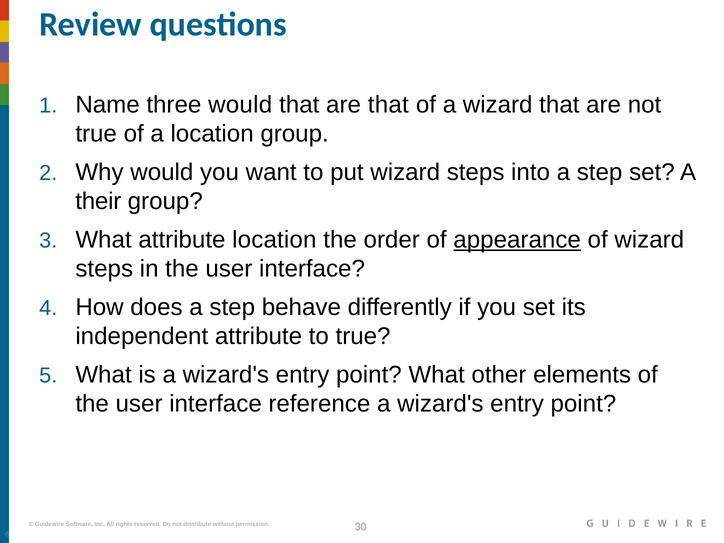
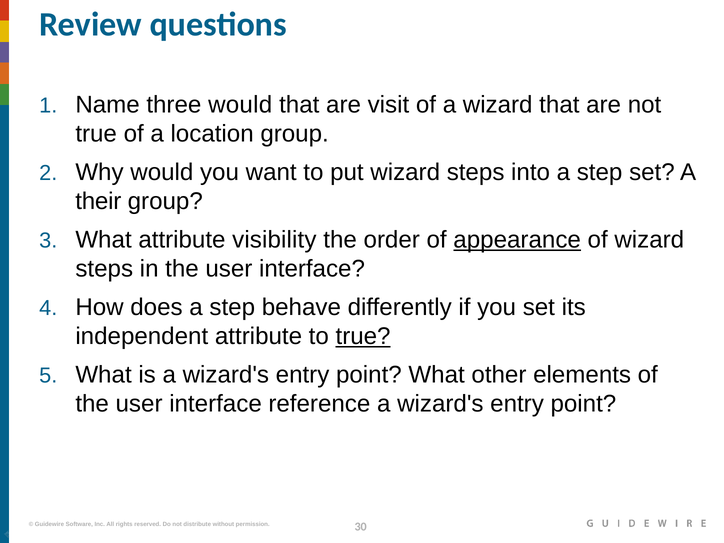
are that: that -> visit
attribute location: location -> visibility
true at (363, 336) underline: none -> present
